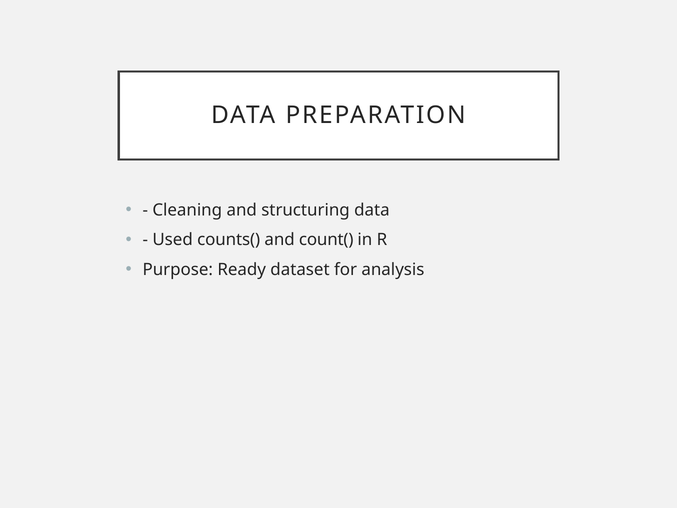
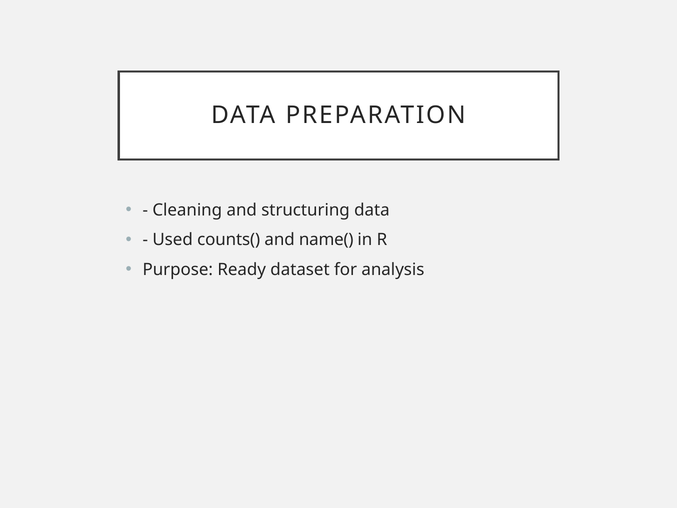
count(: count( -> name(
